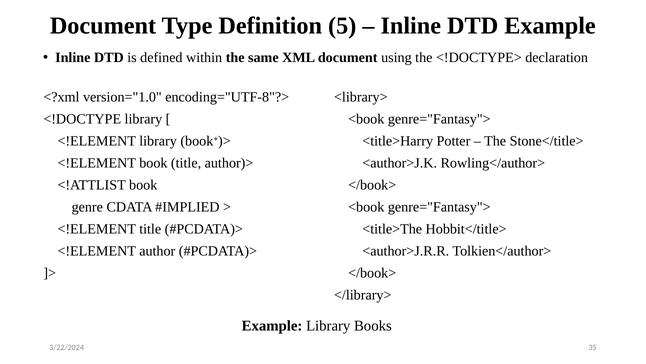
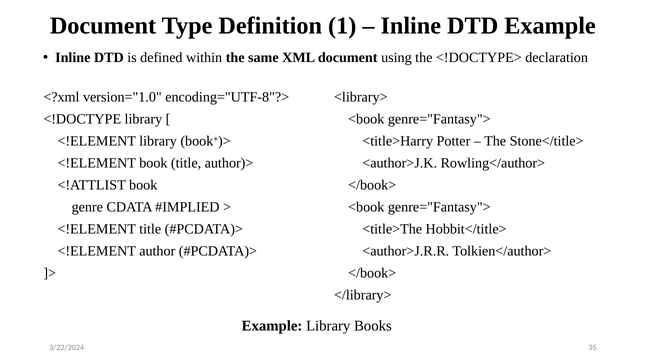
5: 5 -> 1
